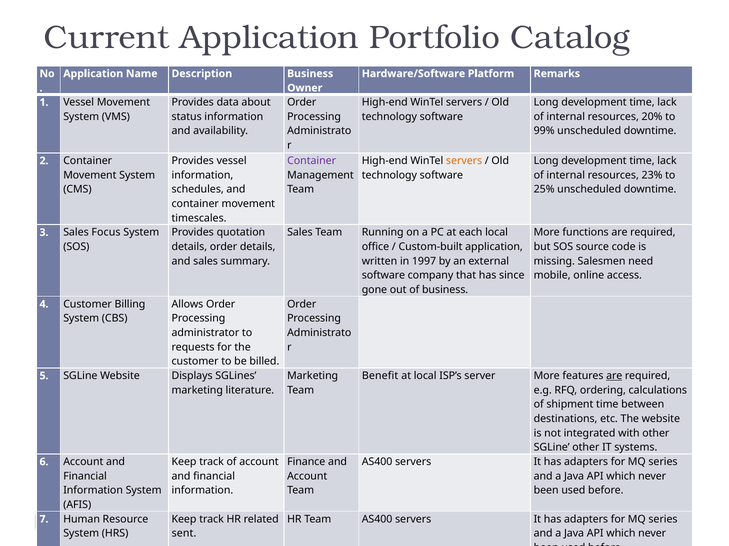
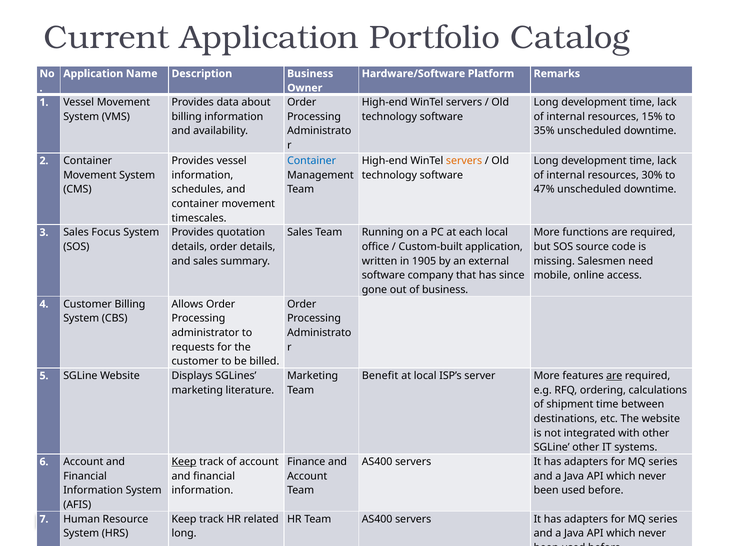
status at (187, 117): status -> billing
20%: 20% -> 15%
99%: 99% -> 35%
Container at (312, 161) colour: purple -> blue
23%: 23% -> 30%
25%: 25% -> 47%
1997: 1997 -> 1905
Keep at (184, 462) underline: none -> present
sent at (184, 534): sent -> long
